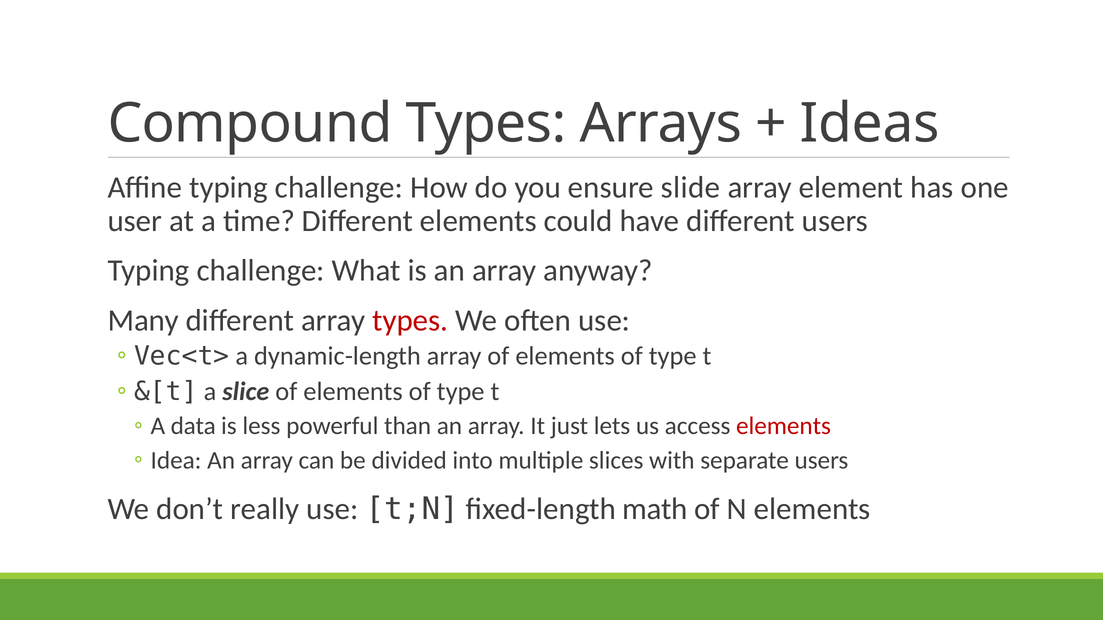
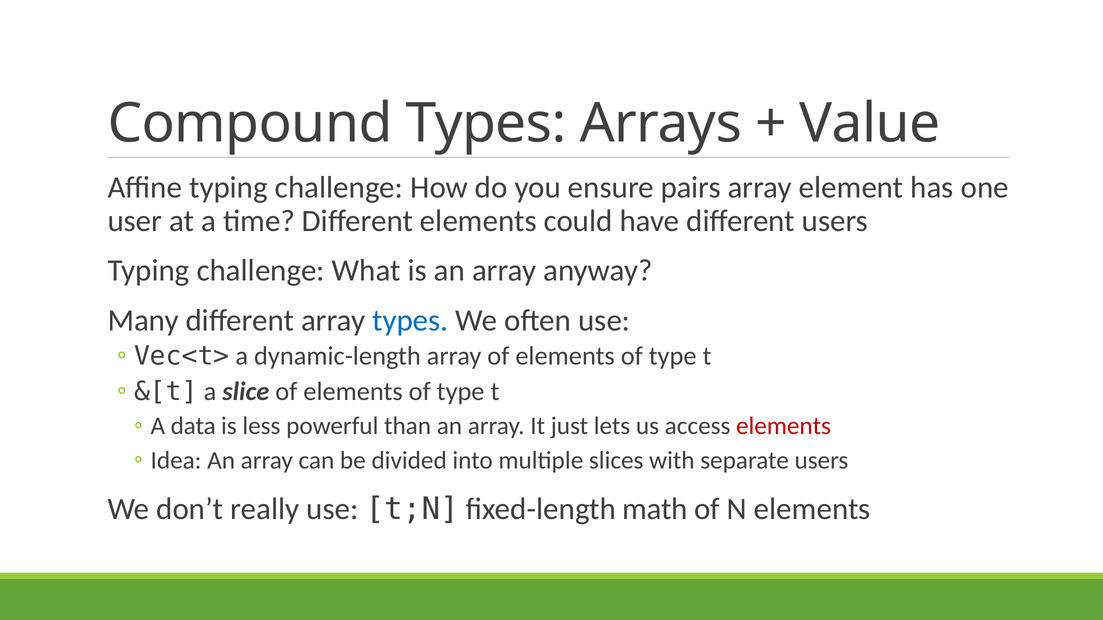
Ideas: Ideas -> Value
slide: slide -> pairs
types at (410, 321) colour: red -> blue
